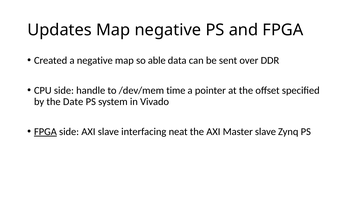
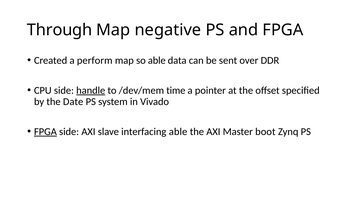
Updates: Updates -> Through
a negative: negative -> perform
handle underline: none -> present
interfacing neat: neat -> able
Master slave: slave -> boot
